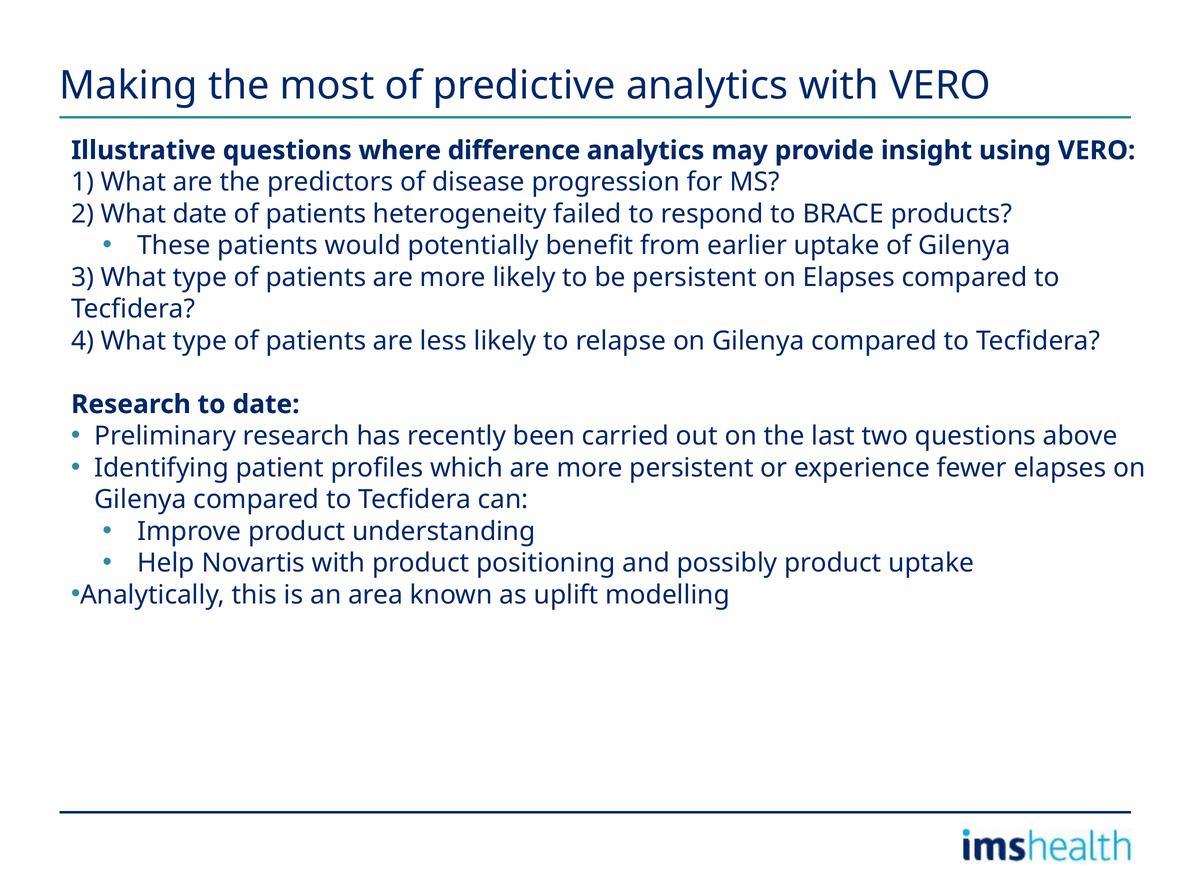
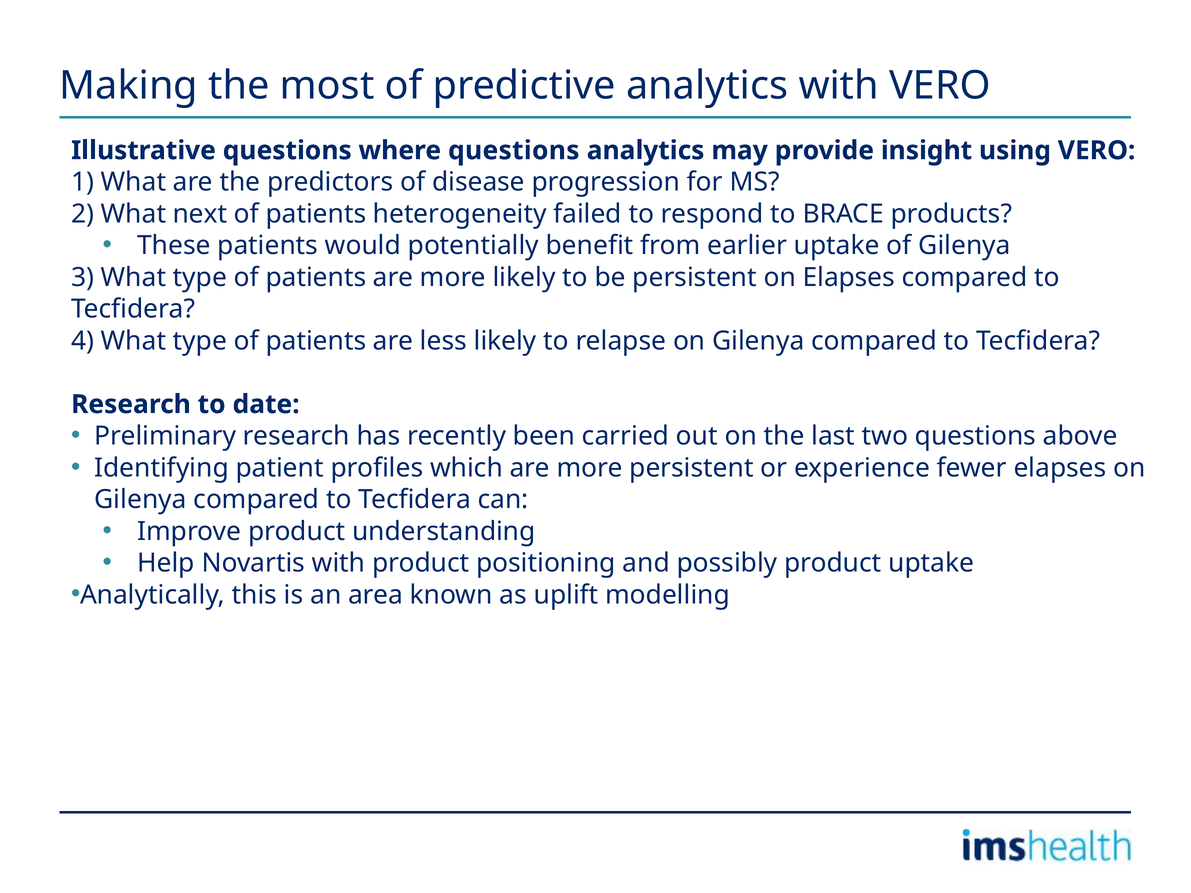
where difference: difference -> questions
What date: date -> next
